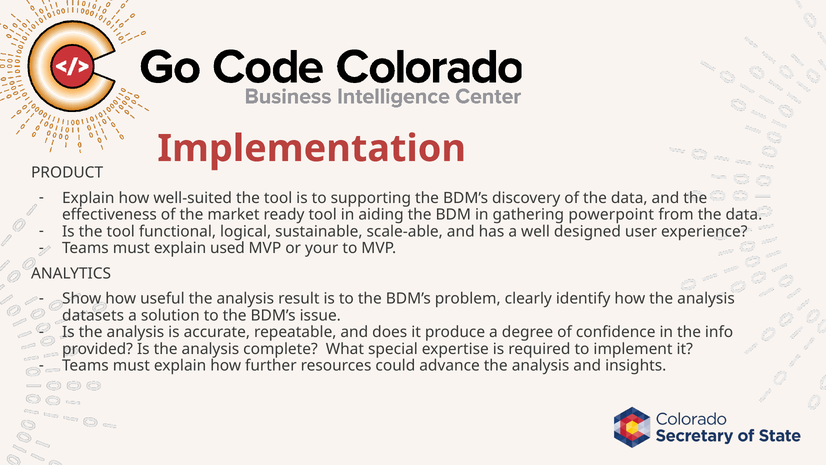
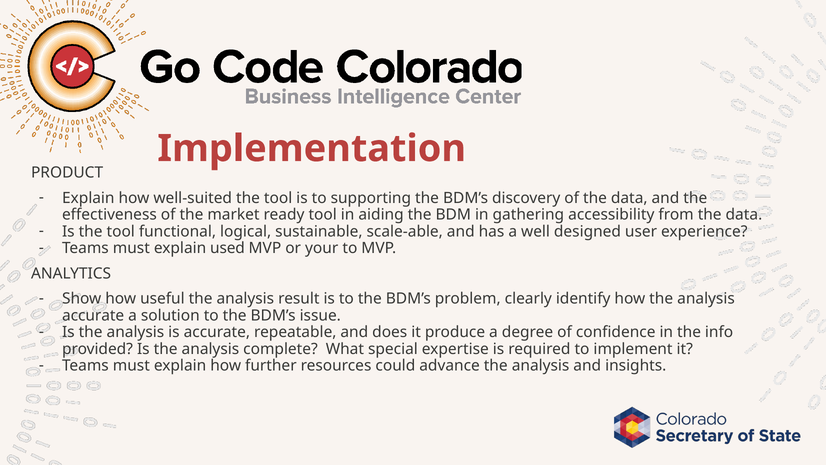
powerpoint: powerpoint -> accessibility
datasets at (93, 315): datasets -> accurate
